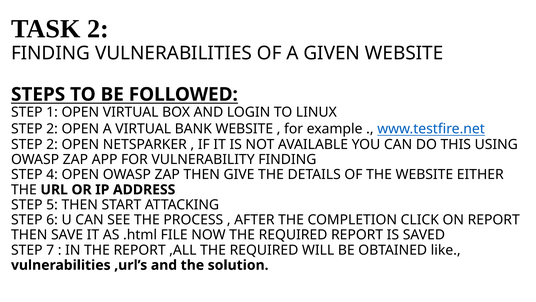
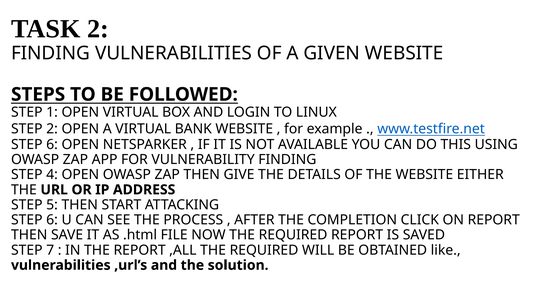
2 at (52, 144): 2 -> 6
